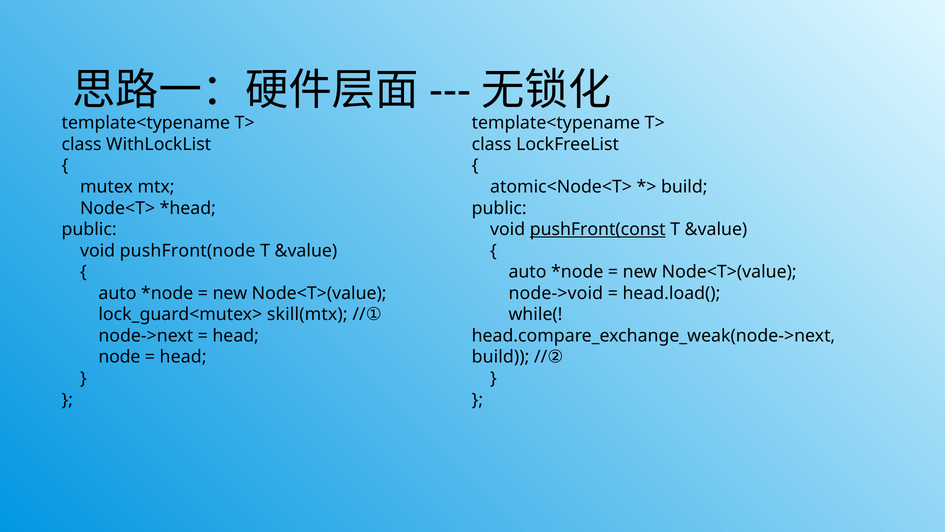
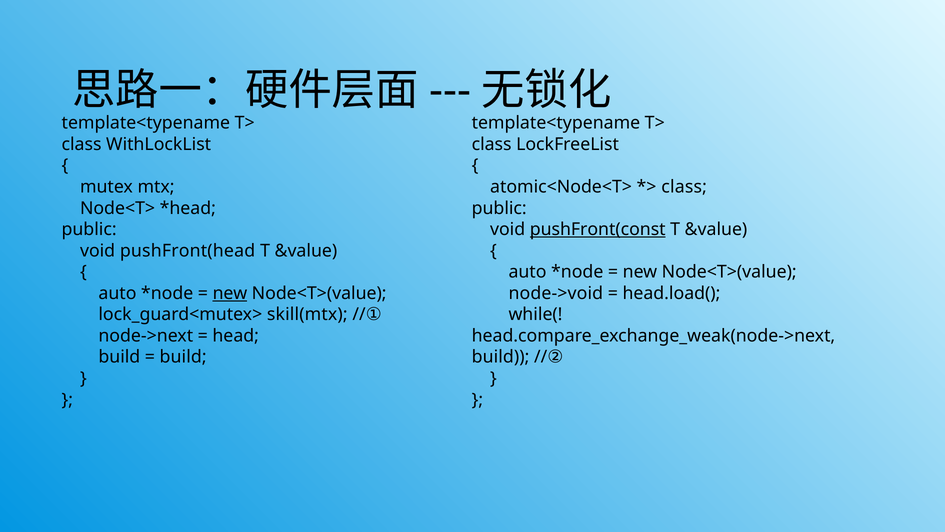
build at (684, 187): build -> class
pushFront(node: pushFront(node -> pushFront(head
new at (230, 293) underline: none -> present
node at (119, 357): node -> build
head at (183, 357): head -> build
